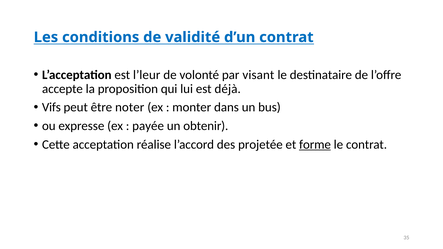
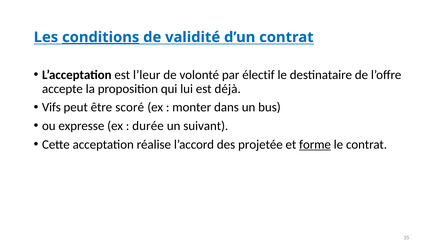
conditions underline: none -> present
visant: visant -> électif
noter: noter -> scoré
payée: payée -> durée
obtenir: obtenir -> suivant
